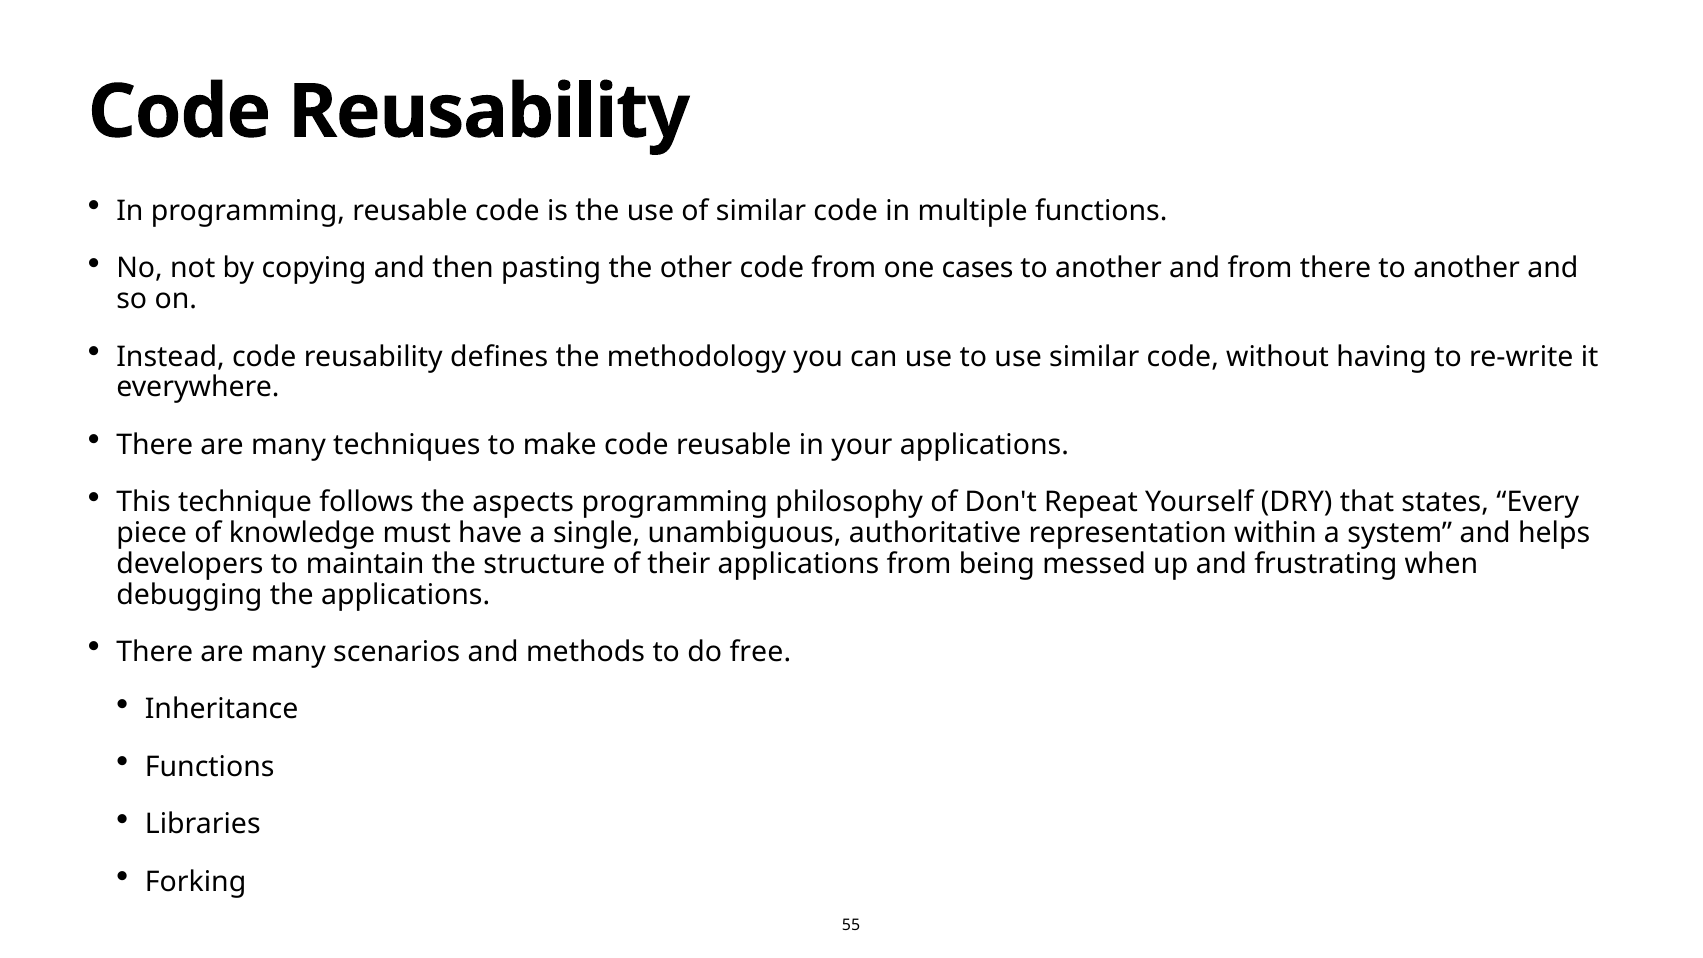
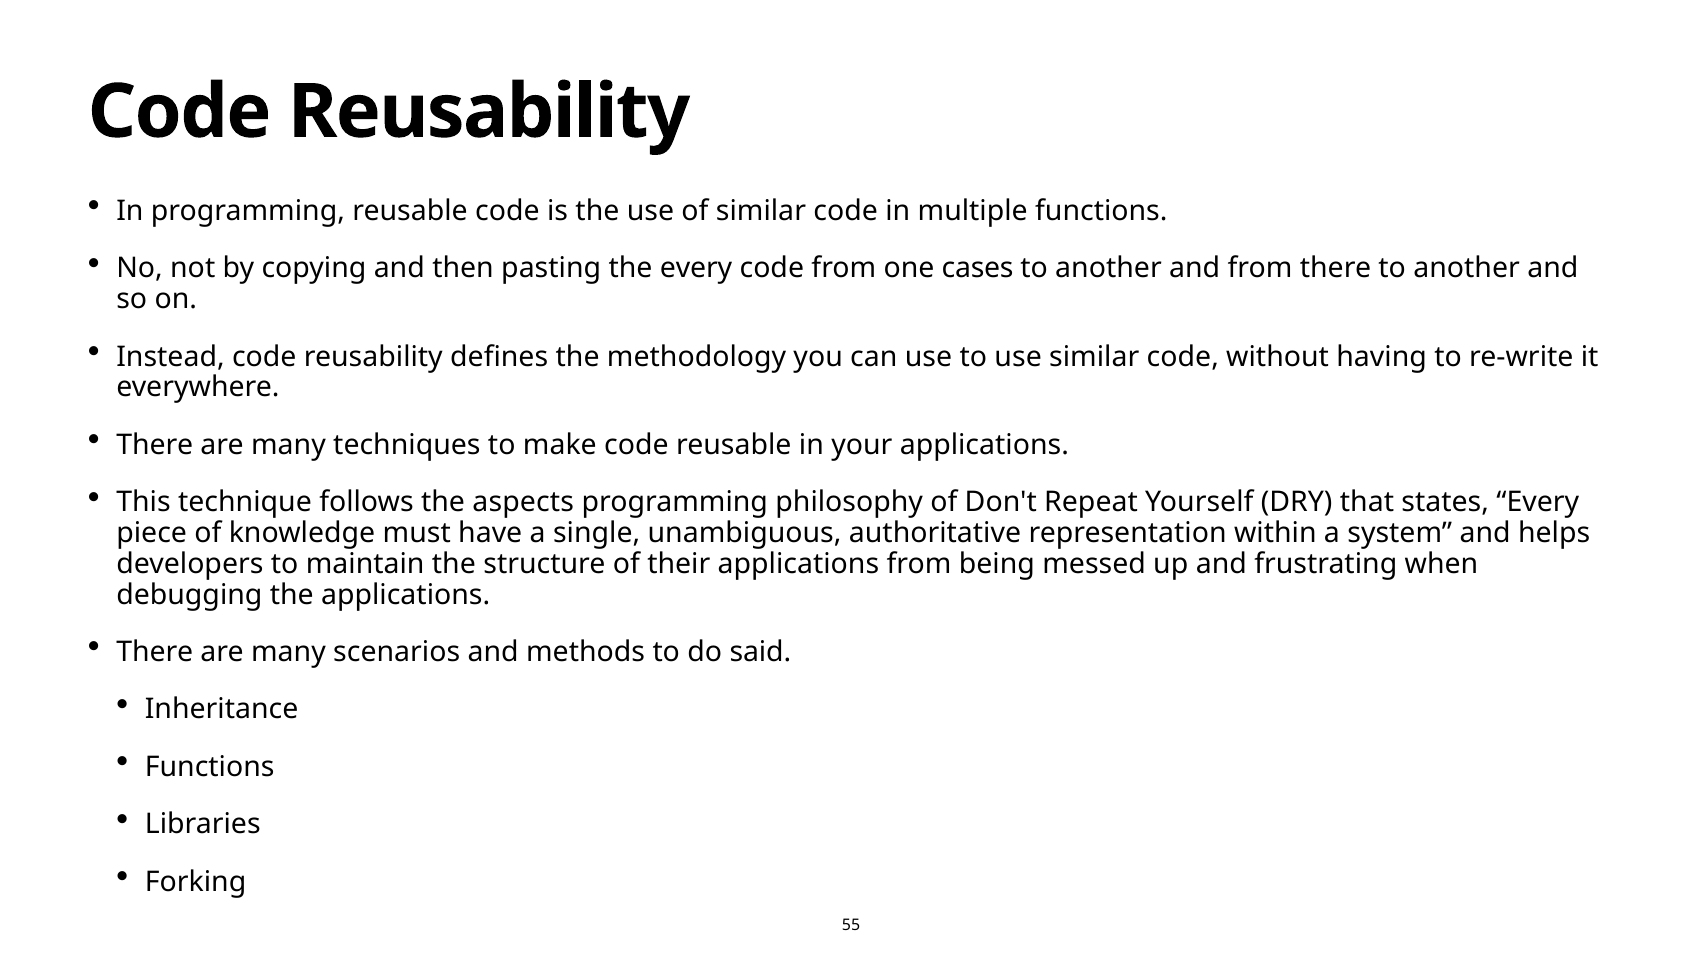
the other: other -> every
free: free -> said
